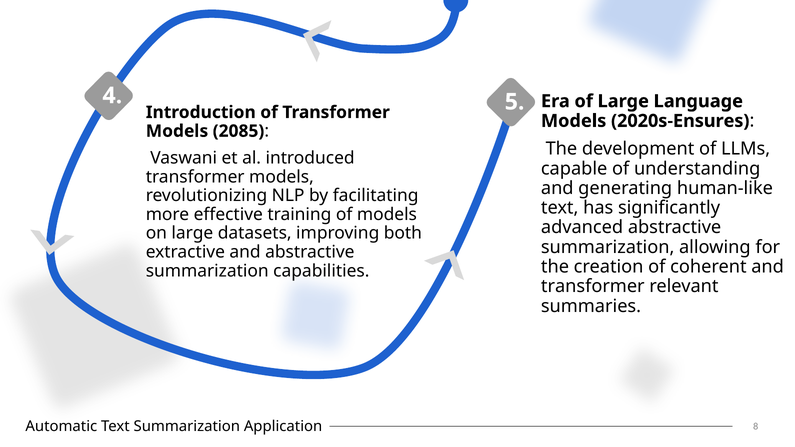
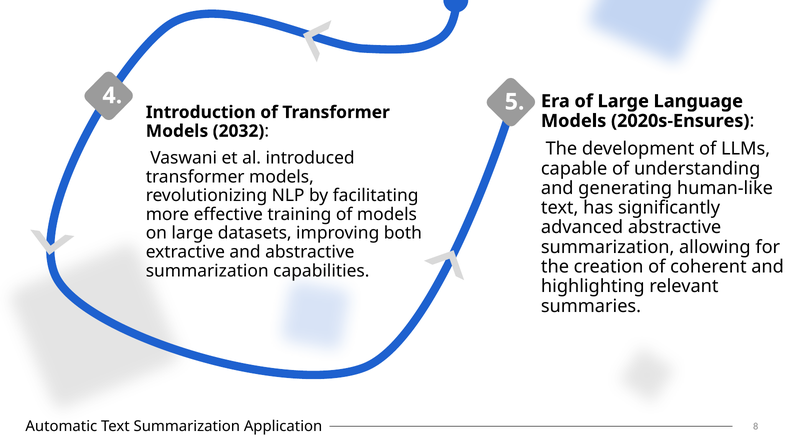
2085: 2085 -> 2032
transformer at (593, 287): transformer -> highlighting
